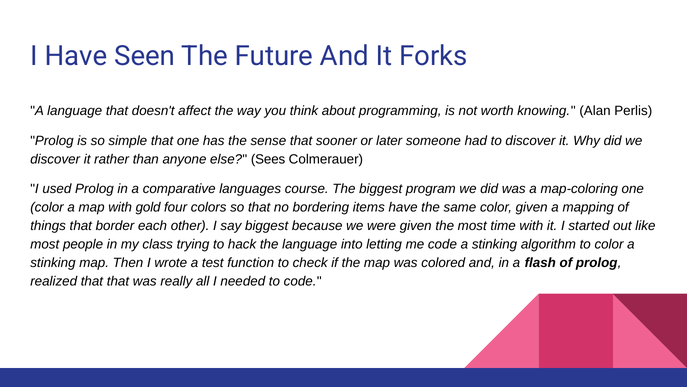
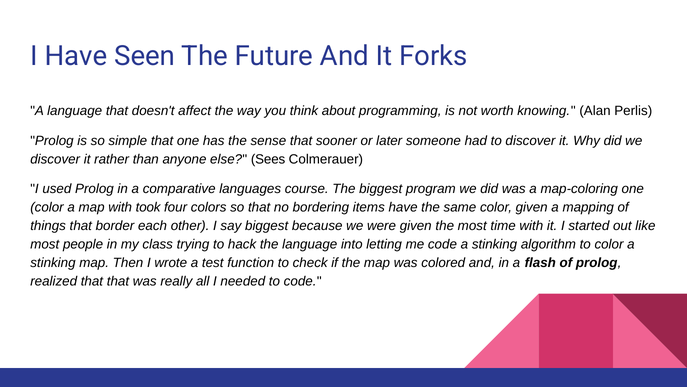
gold: gold -> took
